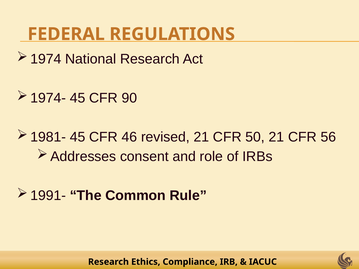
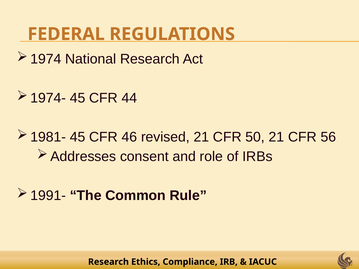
90: 90 -> 44
